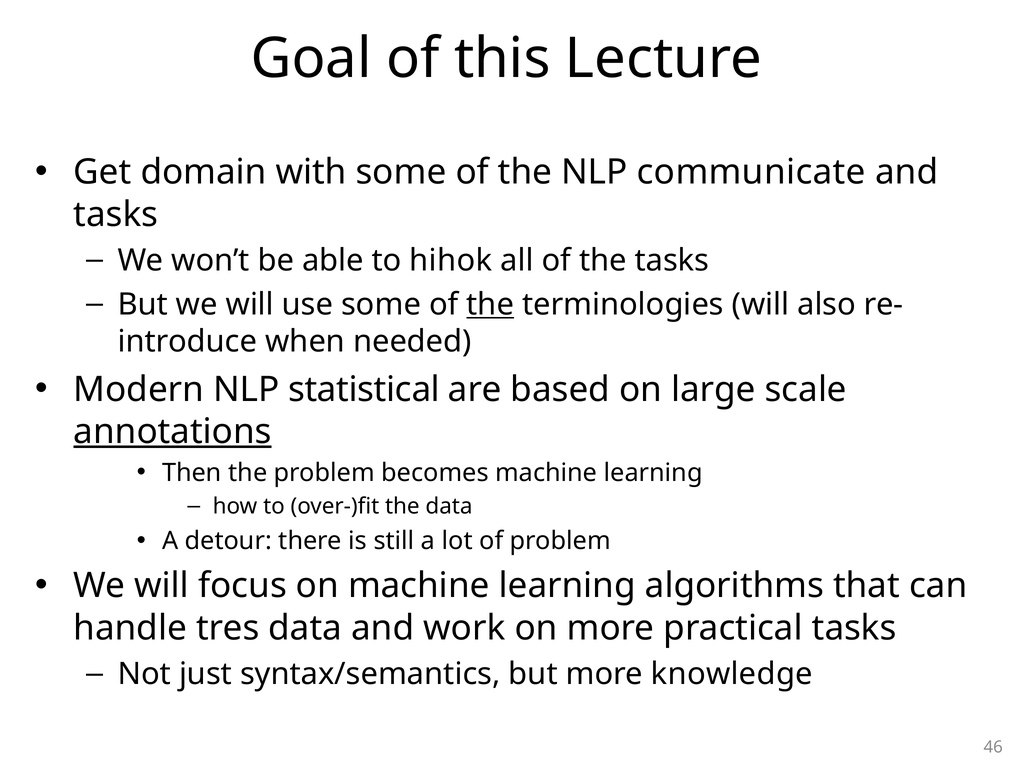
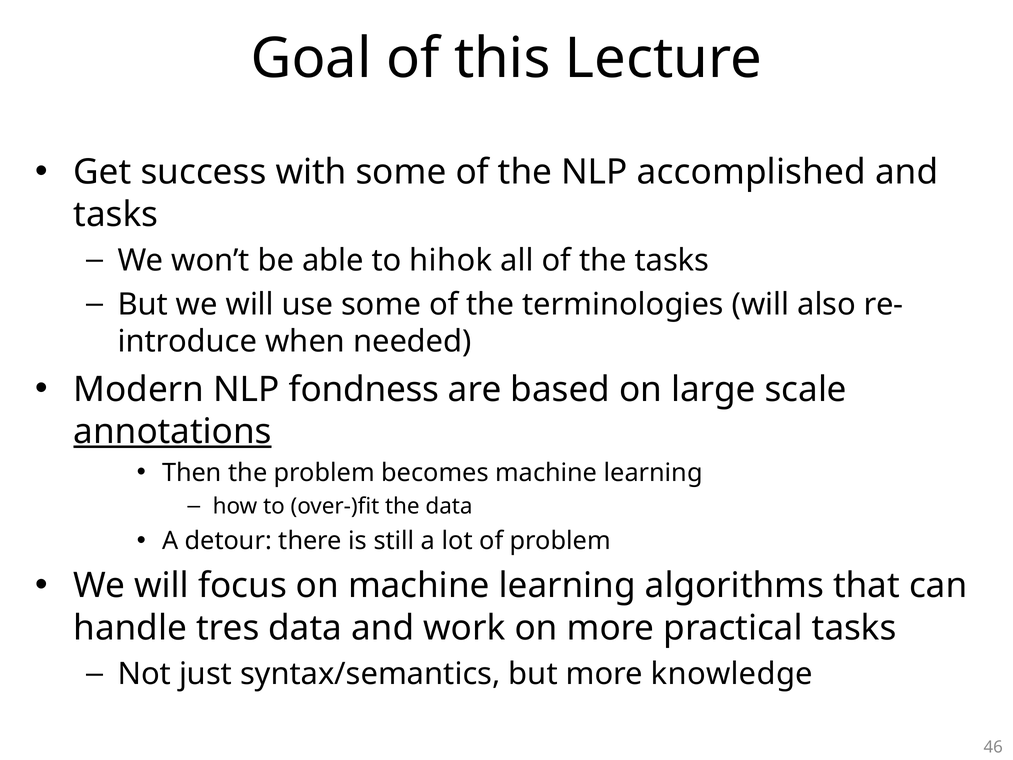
domain: domain -> success
communicate: communicate -> accomplished
the at (490, 304) underline: present -> none
statistical: statistical -> fondness
